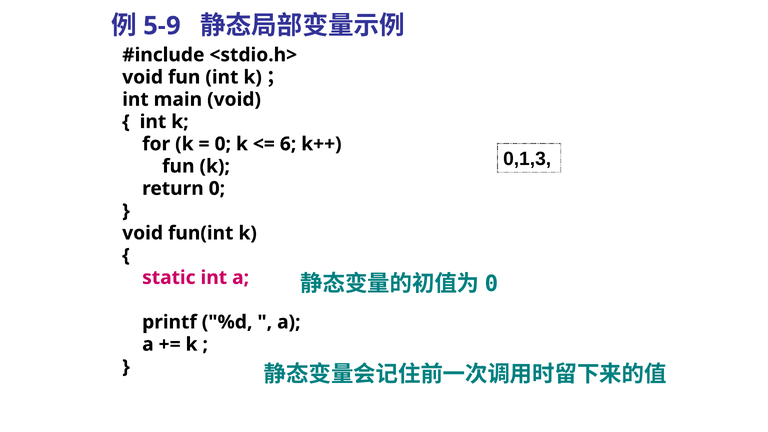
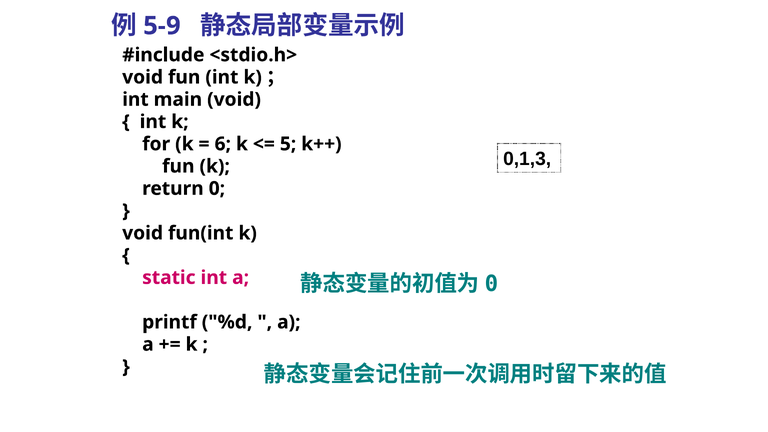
0 at (223, 144): 0 -> 6
6: 6 -> 5
